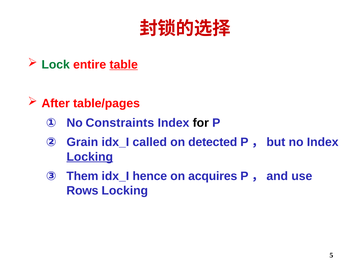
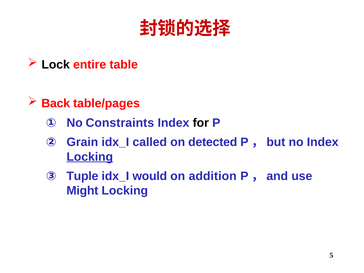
Lock colour: green -> black
table underline: present -> none
After: After -> Back
Them: Them -> Tuple
hence: hence -> would
acquires: acquires -> addition
Rows: Rows -> Might
